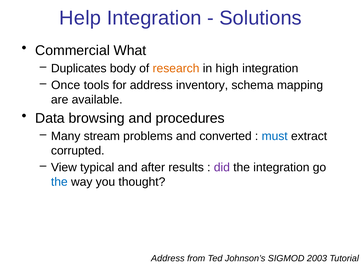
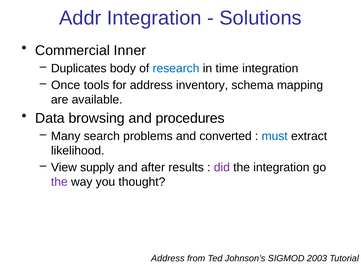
Help: Help -> Addr
What: What -> Inner
research colour: orange -> blue
high: high -> time
stream: stream -> search
corrupted: corrupted -> likelihood
typical: typical -> supply
the at (59, 182) colour: blue -> purple
